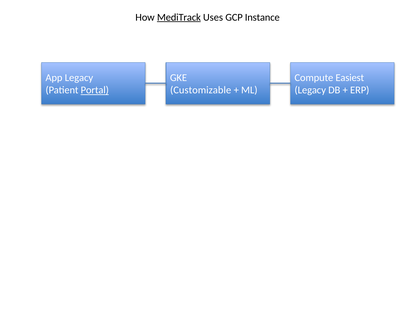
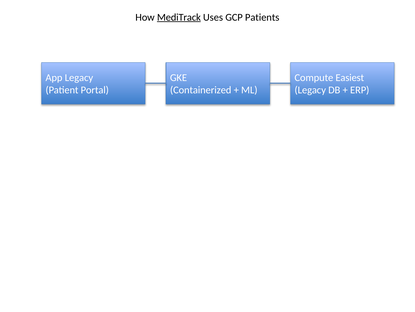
Instance: Instance -> Patients
Portal underline: present -> none
Customizable: Customizable -> Containerized
